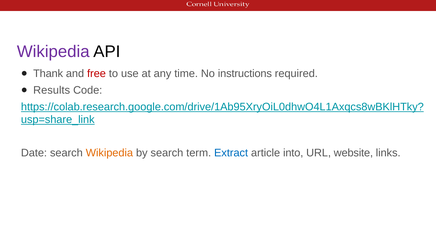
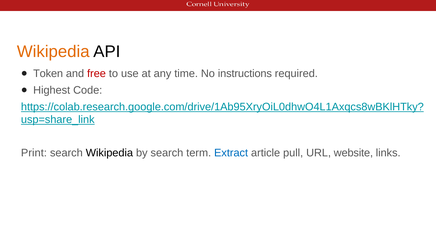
Wikipedia at (53, 52) colour: purple -> orange
Thank: Thank -> Token
Results: Results -> Highest
Date: Date -> Print
Wikipedia at (109, 153) colour: orange -> black
into: into -> pull
